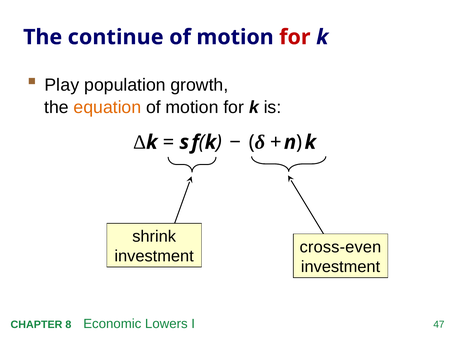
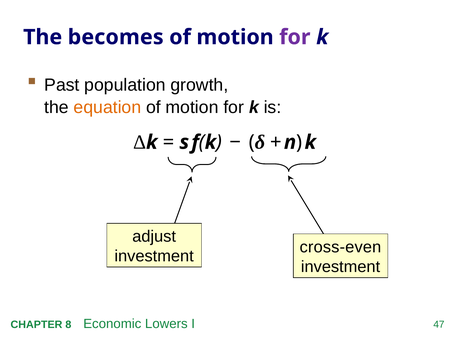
continue: continue -> becomes
for at (295, 37) colour: red -> purple
Play: Play -> Past
shrink: shrink -> adjust
